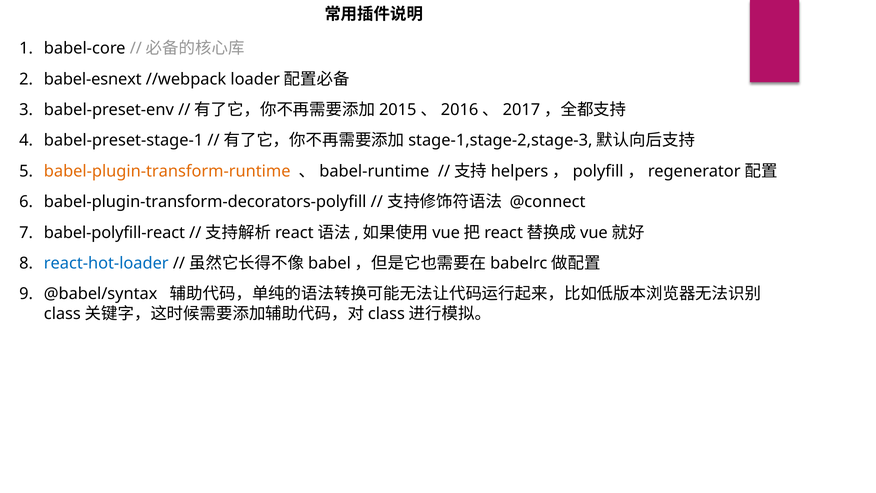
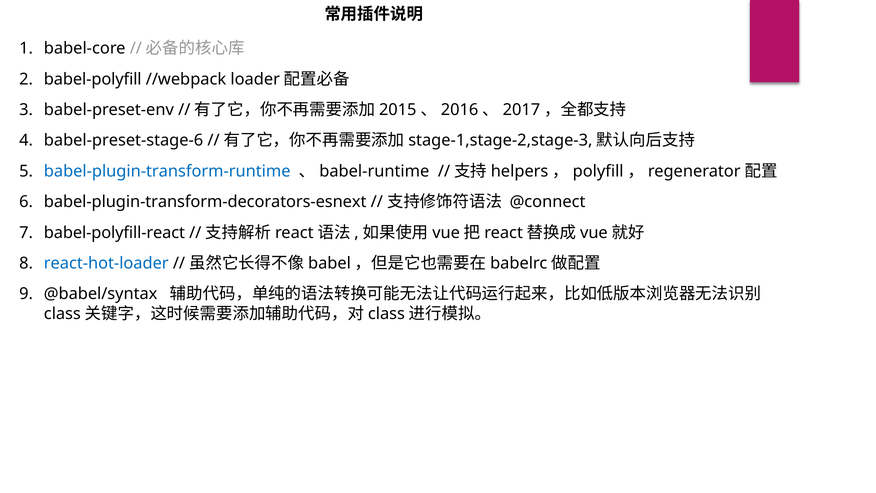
babel-esnext: babel-esnext -> babel-polyfill
babel-preset-stage-1: babel-preset-stage-1 -> babel-preset-stage-6
babel-plugin-transform-runtime colour: orange -> blue
babel-plugin-transform-decorators-polyfill: babel-plugin-transform-decorators-polyfill -> babel-plugin-transform-decorators-esnext
